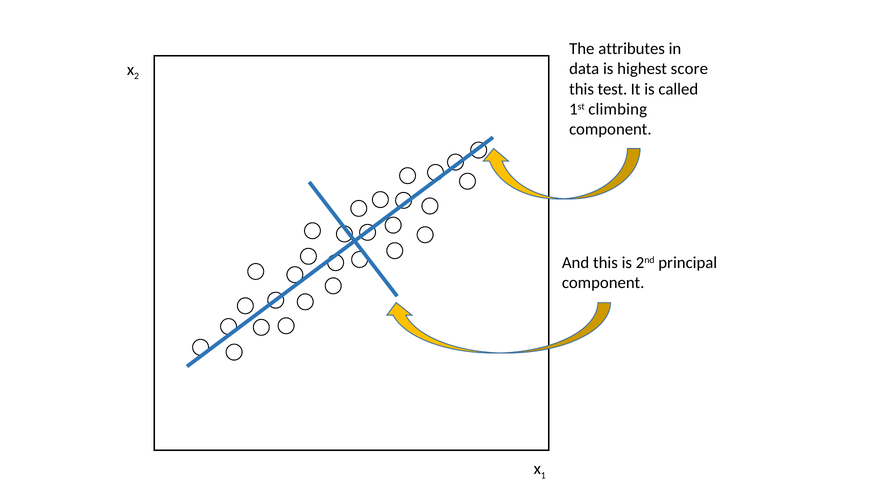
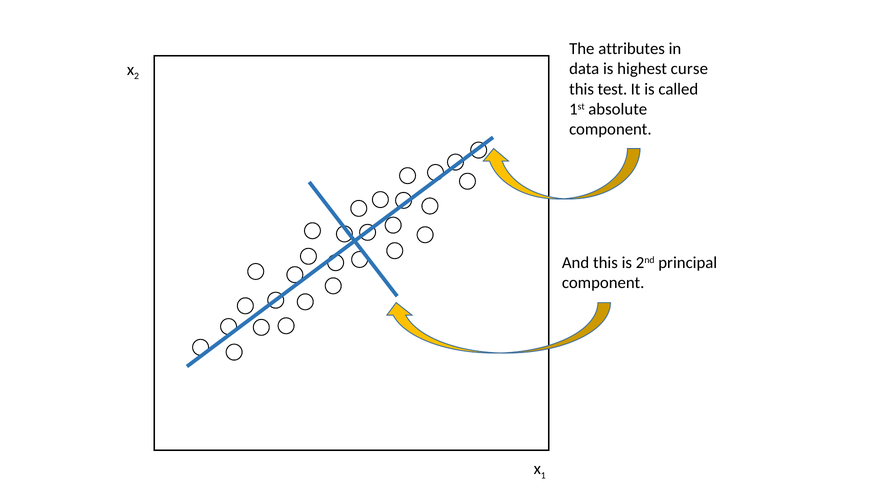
score: score -> curse
climbing: climbing -> absolute
